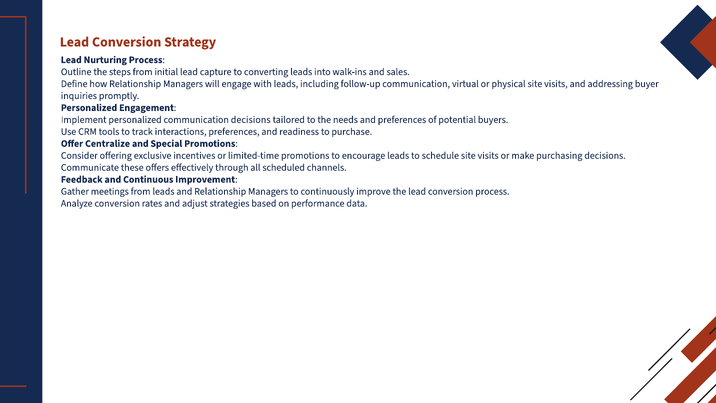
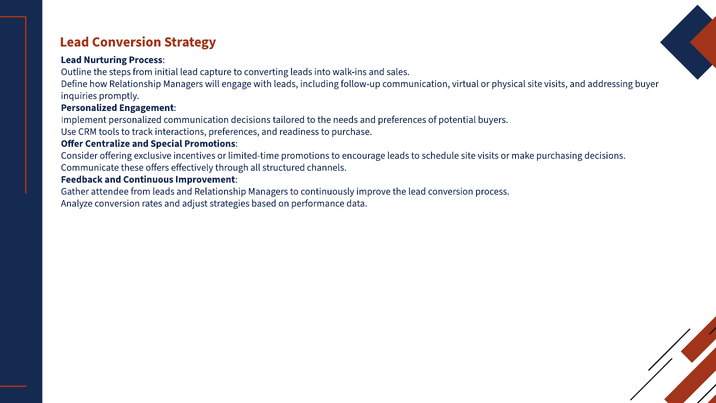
scheduled: scheduled -> structured
meetings: meetings -> attendee
